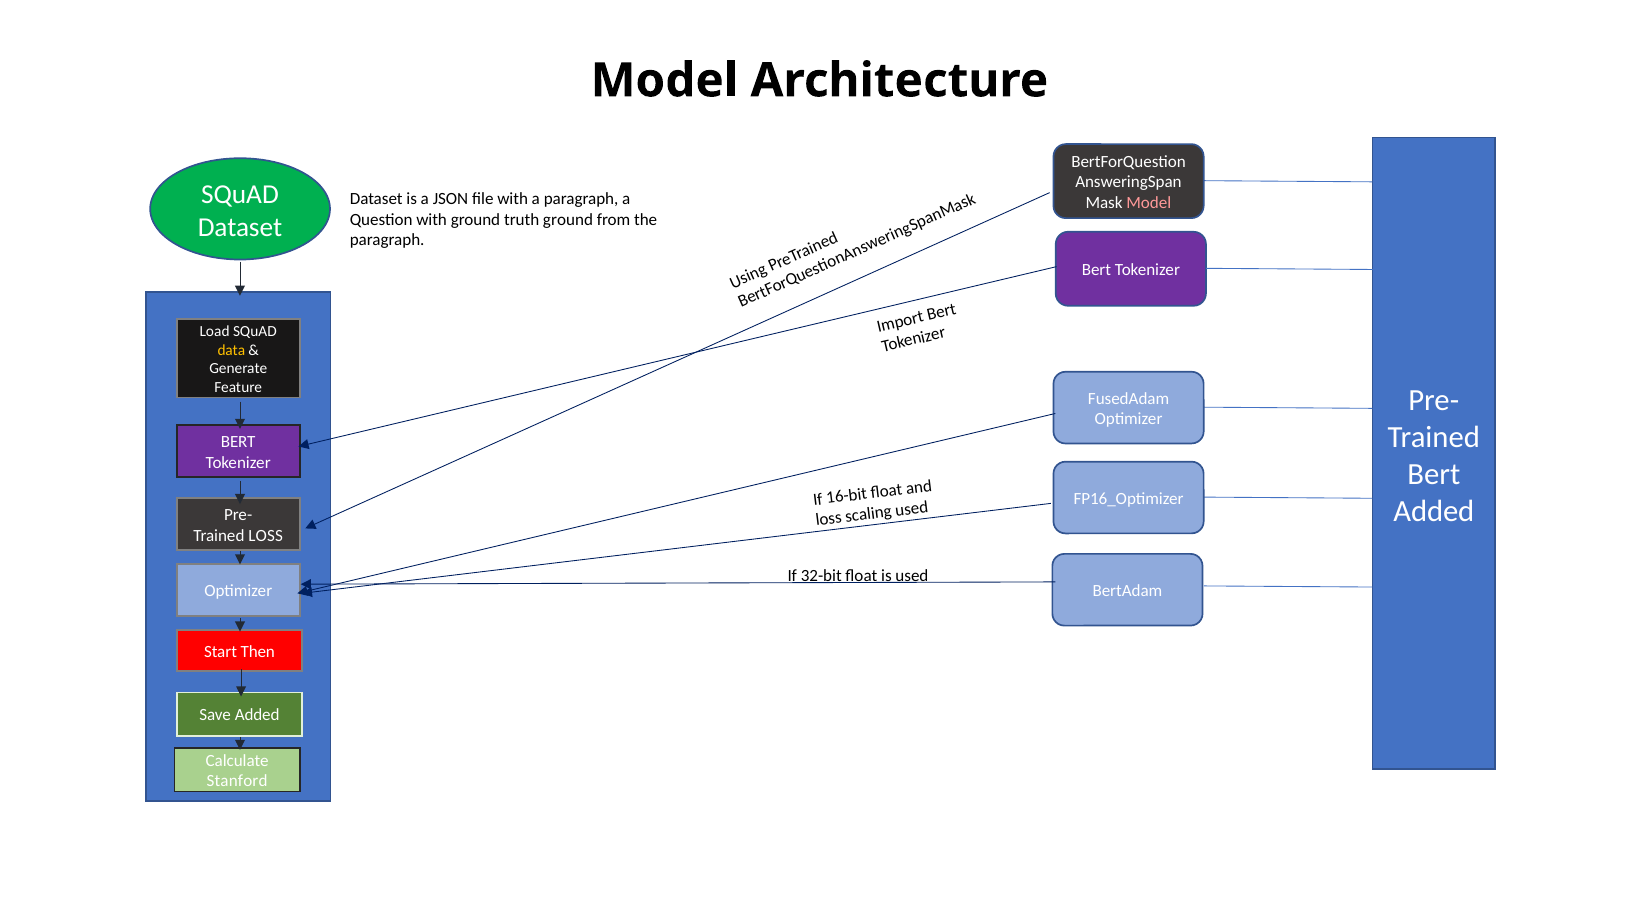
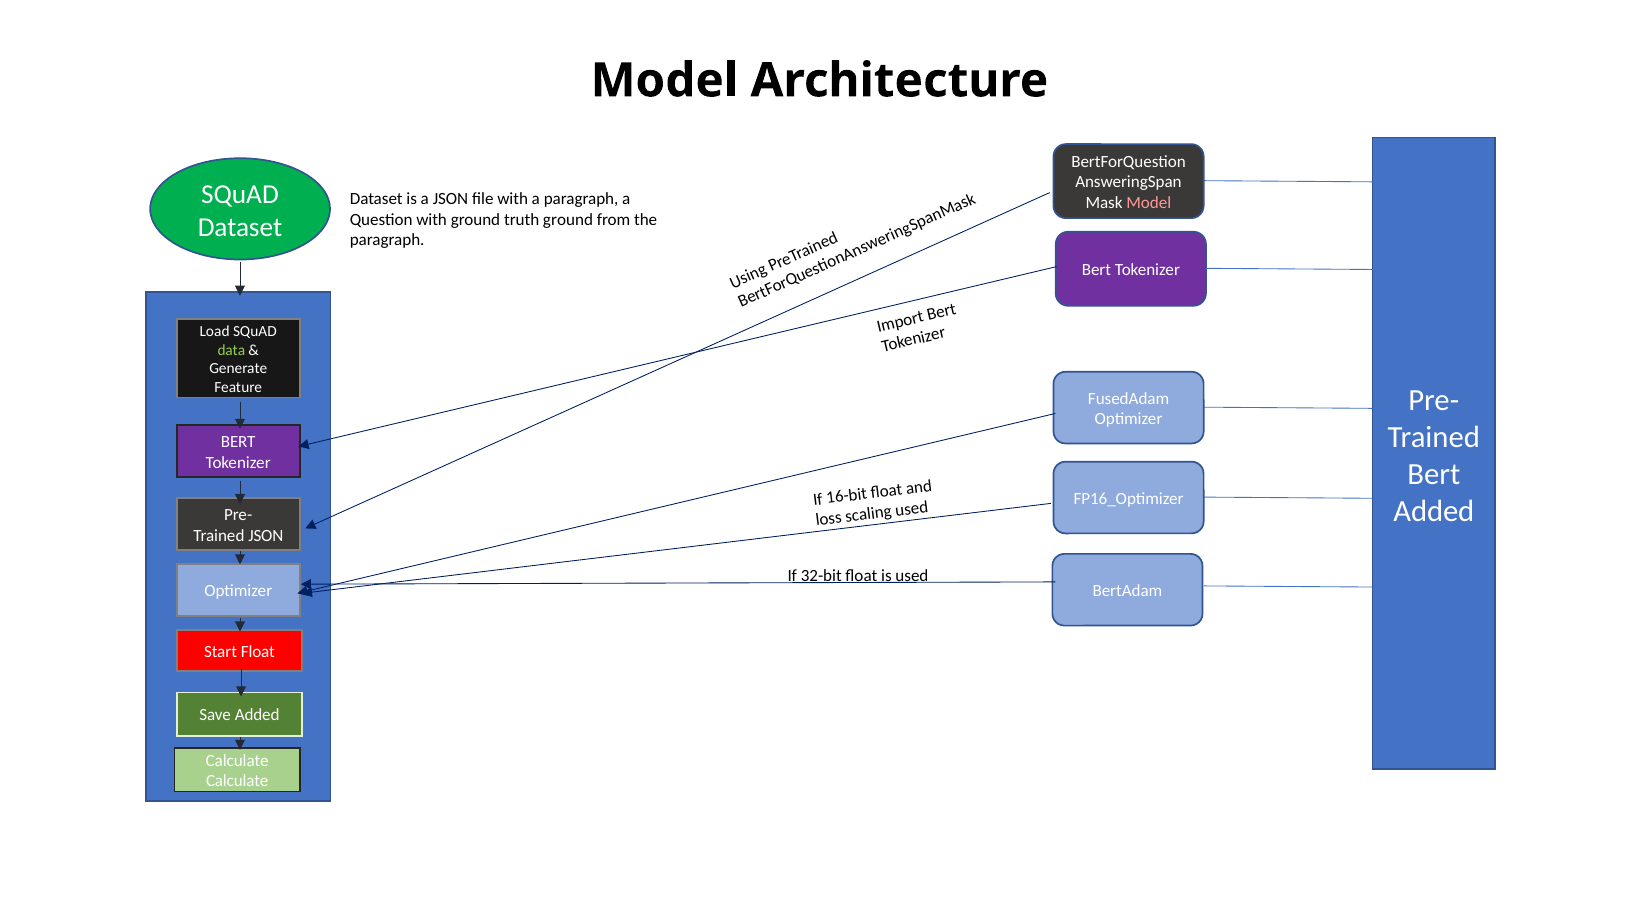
data colour: yellow -> light green
LOSS at (266, 535): LOSS -> JSON
Start Then: Then -> Float
Stanford at (237, 781): Stanford -> Calculate
